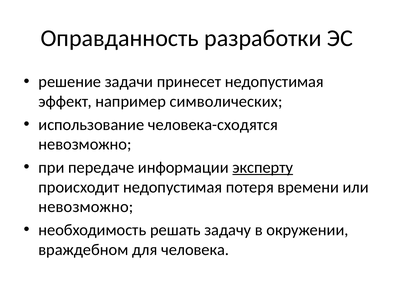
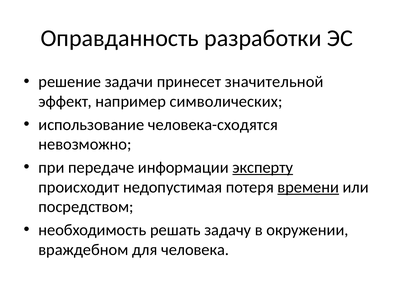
принесет недопустимая: недопустимая -> значительной
времени underline: none -> present
невозможно at (86, 207): невозможно -> посредством
